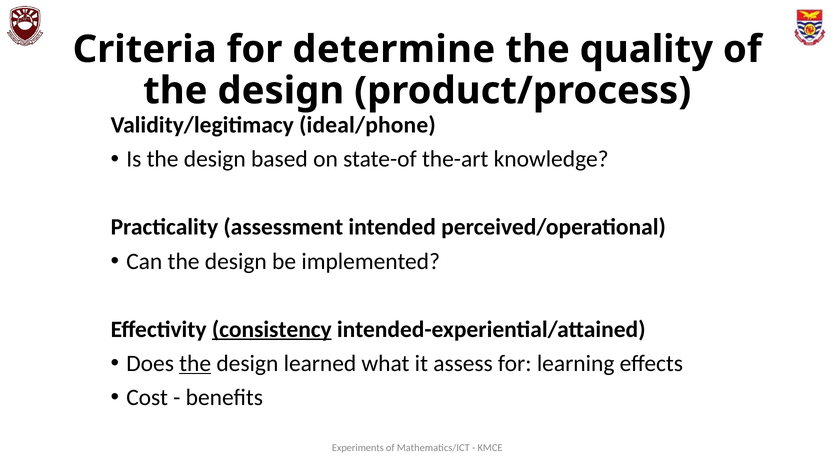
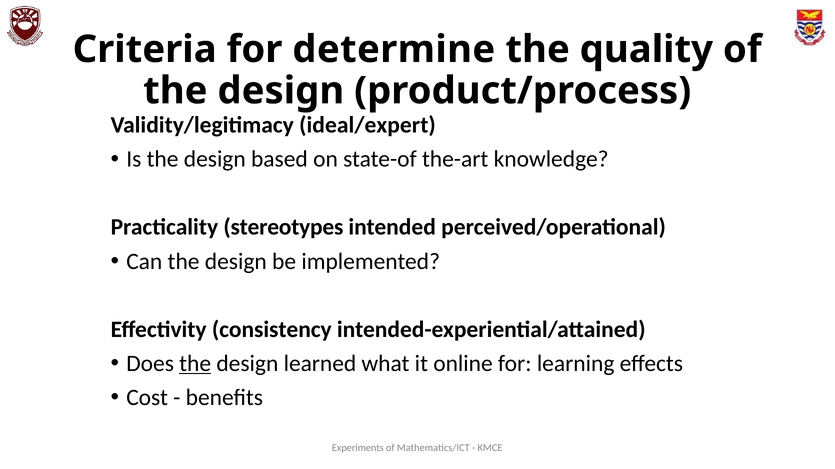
ideal/phone: ideal/phone -> ideal/expert
assessment: assessment -> stereotypes
consistency underline: present -> none
assess: assess -> online
